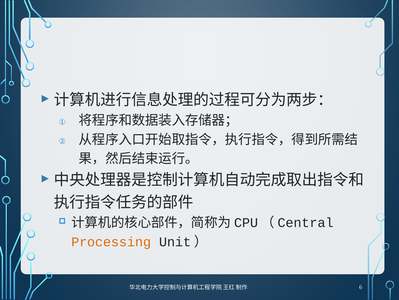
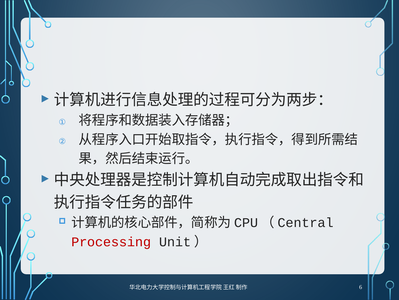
Processing colour: orange -> red
